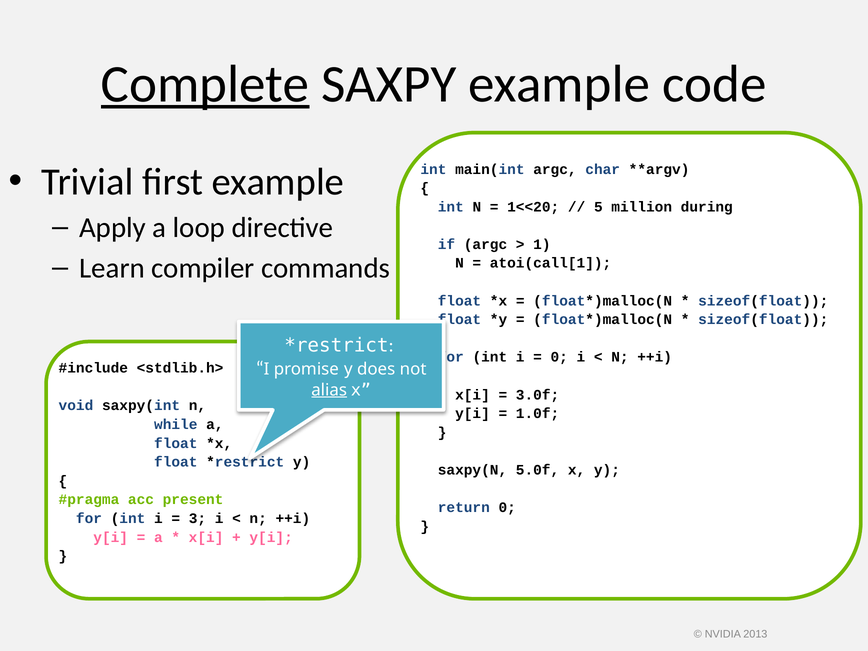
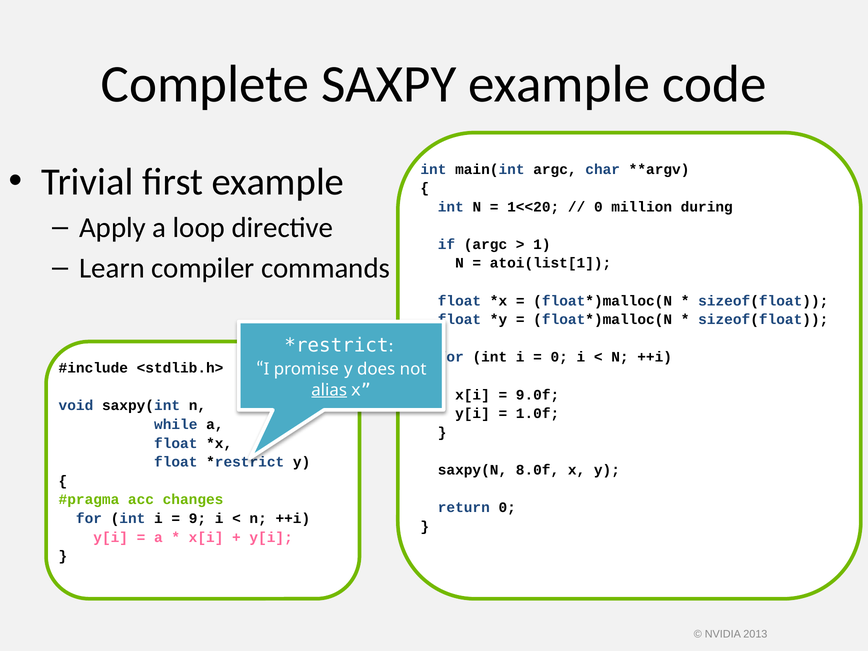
Complete underline: present -> none
5 at (598, 207): 5 -> 0
atoi(call[1: atoi(call[1 -> atoi(list[1
3.0f: 3.0f -> 9.0f
5.0f: 5.0f -> 8.0f
present: present -> changes
3: 3 -> 9
